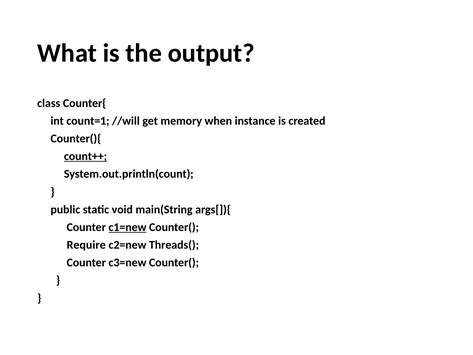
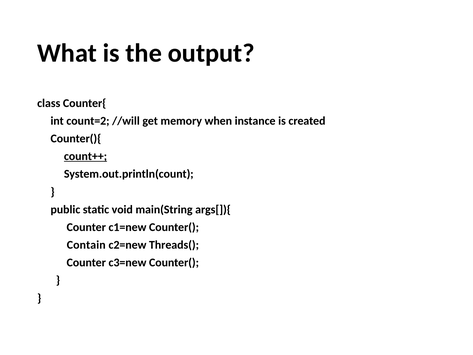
count=1: count=1 -> count=2
c1=new underline: present -> none
Require: Require -> Contain
